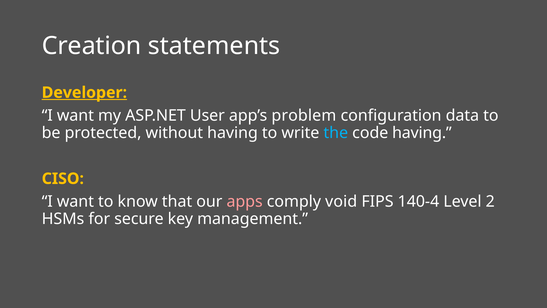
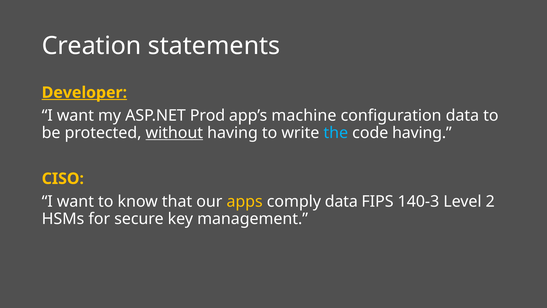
User: User -> Prod
problem: problem -> machine
without underline: none -> present
apps colour: pink -> yellow
comply void: void -> data
140-4: 140-4 -> 140-3
